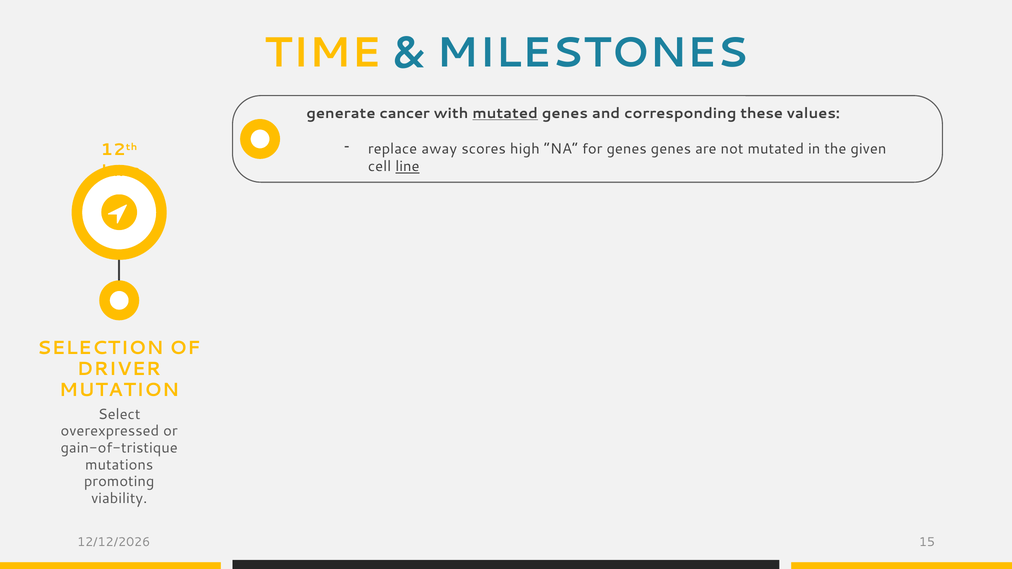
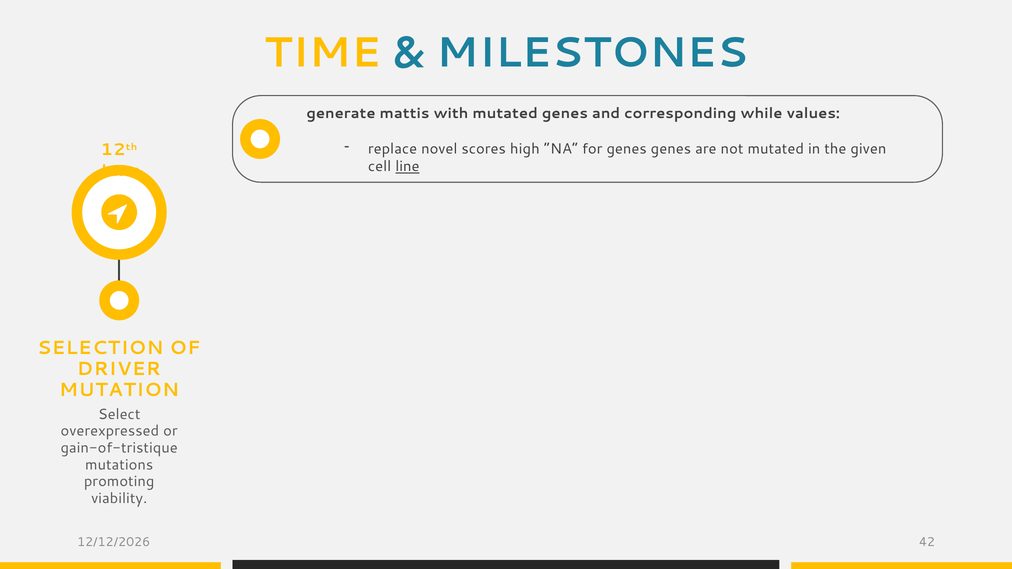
cancer: cancer -> mattis
mutated at (505, 113) underline: present -> none
these: these -> while
away: away -> novel
15: 15 -> 42
